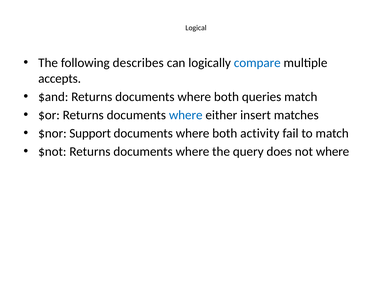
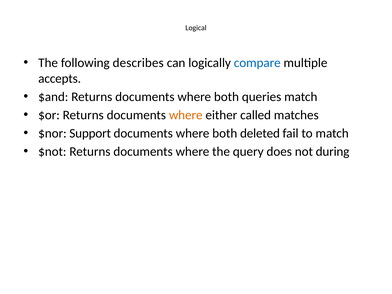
where at (186, 115) colour: blue -> orange
insert: insert -> called
activity: activity -> deleted
not where: where -> during
